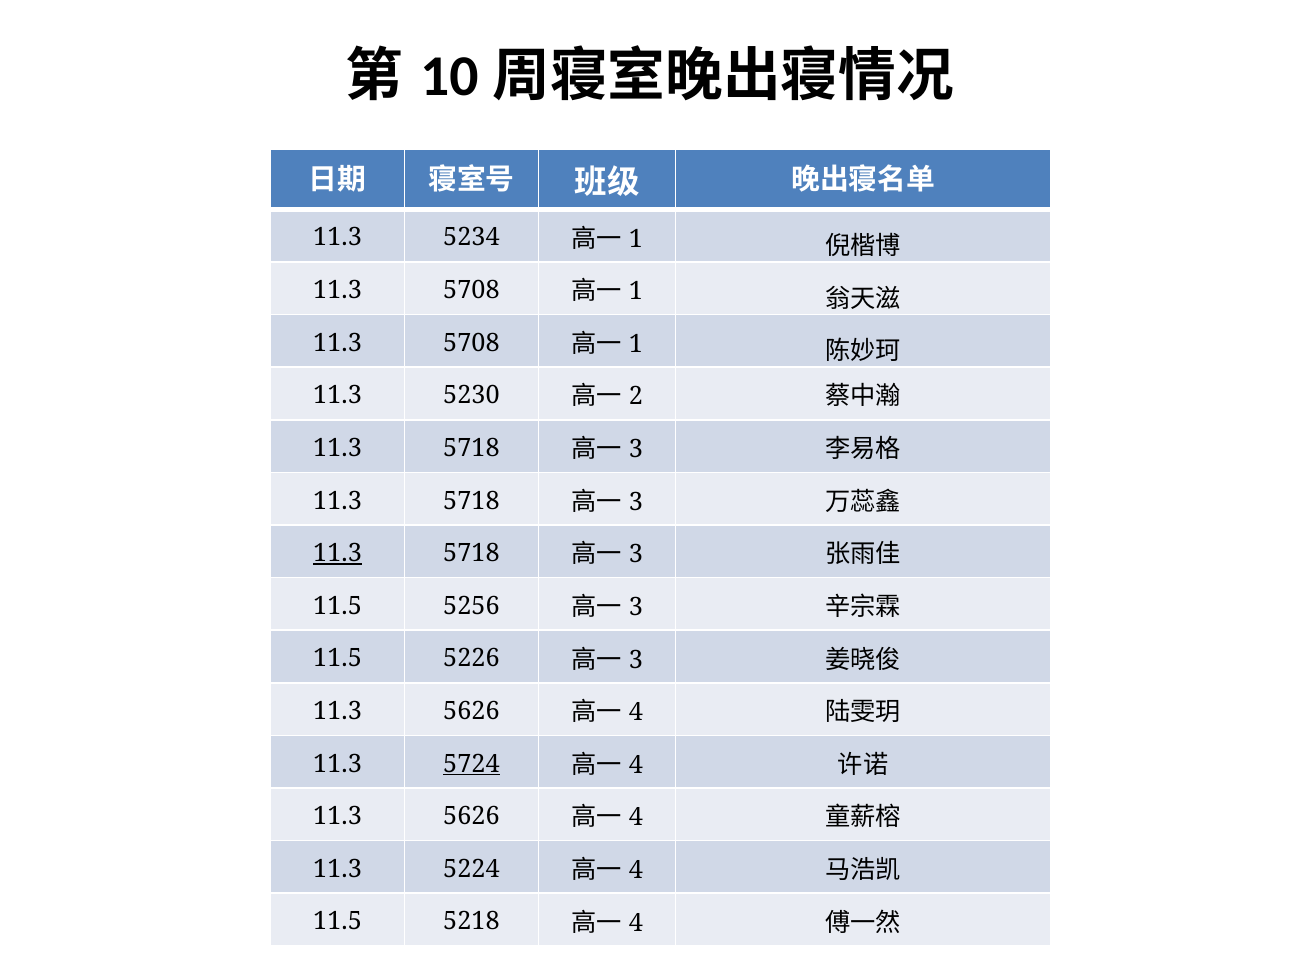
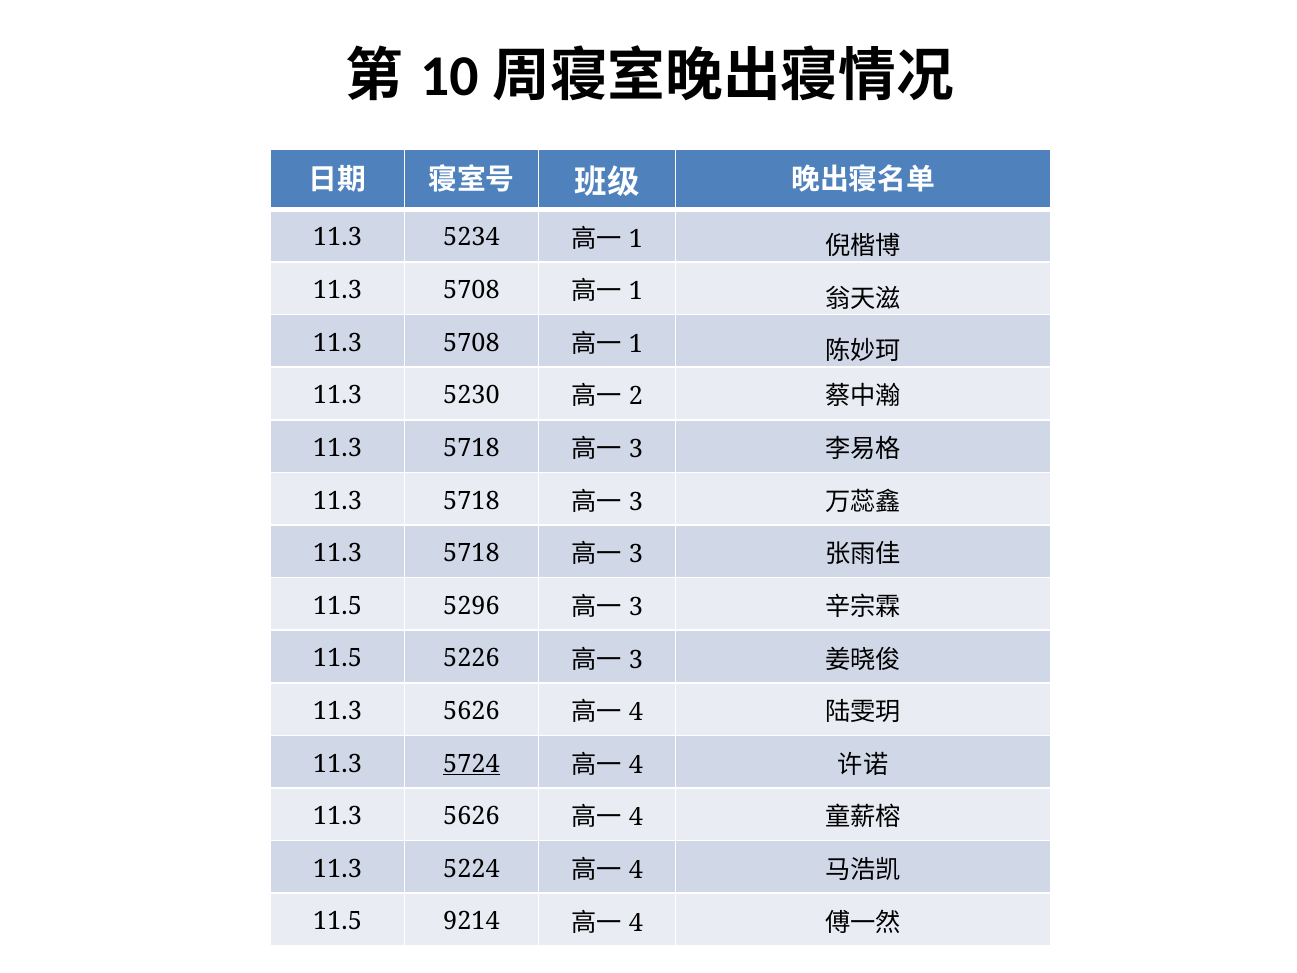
11.3 at (338, 553) underline: present -> none
5256: 5256 -> 5296
5218: 5218 -> 9214
